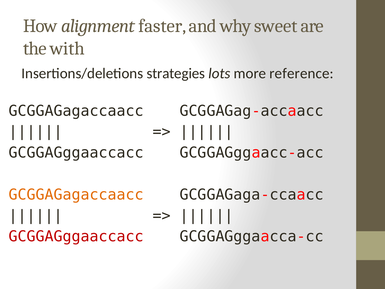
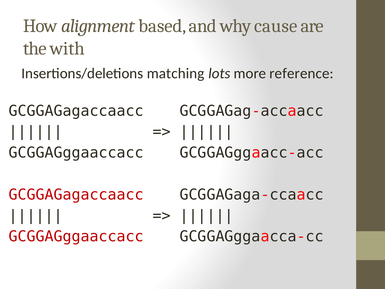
faster: faster -> based
sweet: sweet -> cause
strategies: strategies -> matching
GCGGAGagaccaacc at (76, 194) colour: orange -> red
